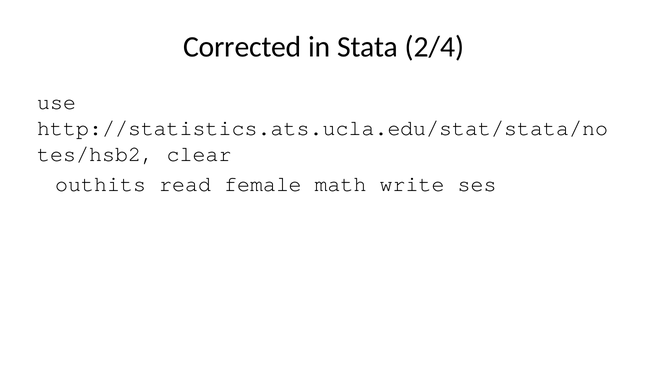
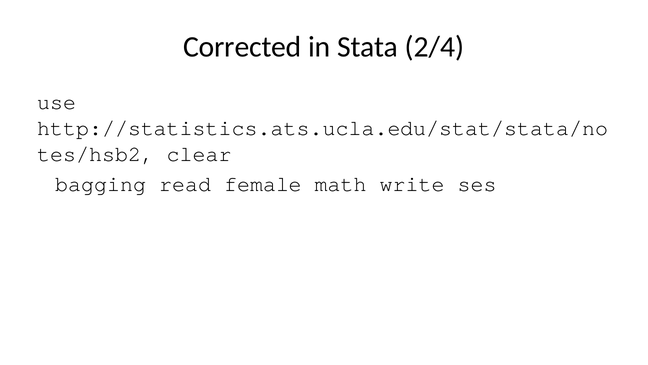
outhits: outhits -> bagging
